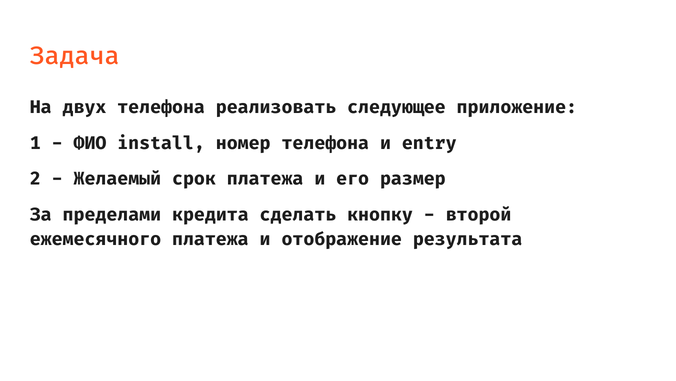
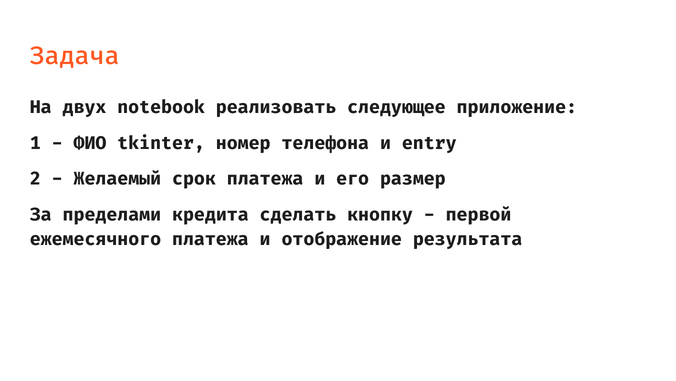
двух телефона: телефона -> notebook
install: install -> tkinter
второй: второй -> первой
